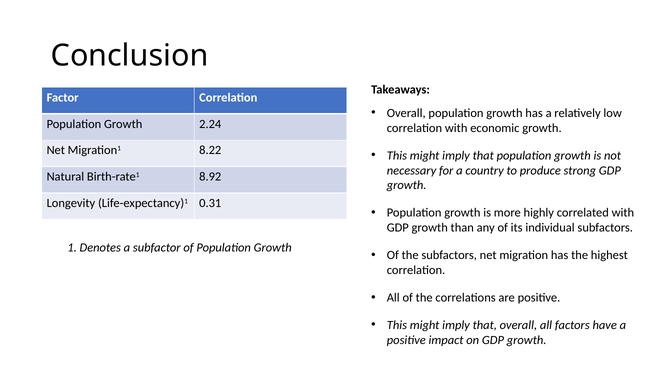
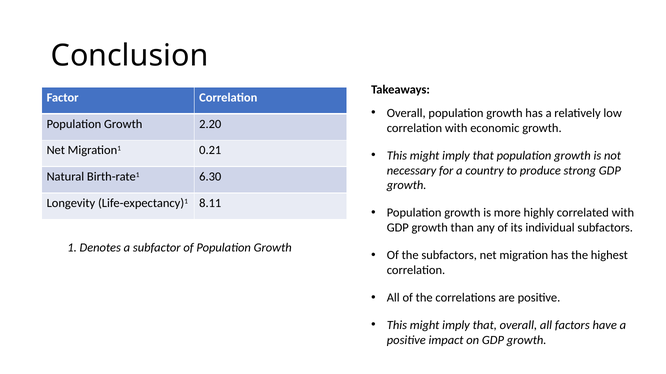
2.24: 2.24 -> 2.20
8.22: 8.22 -> 0.21
8.92: 8.92 -> 6.30
0.31: 0.31 -> 8.11
